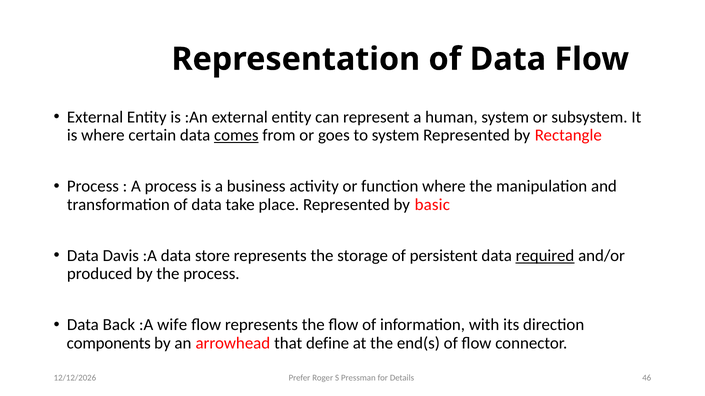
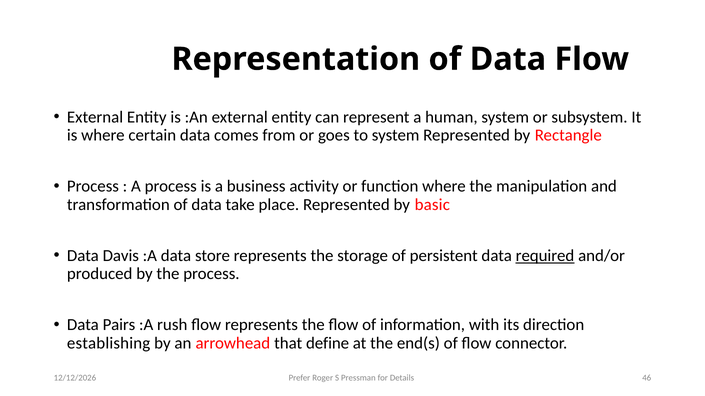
comes underline: present -> none
Back: Back -> Pairs
wife: wife -> rush
components: components -> establishing
